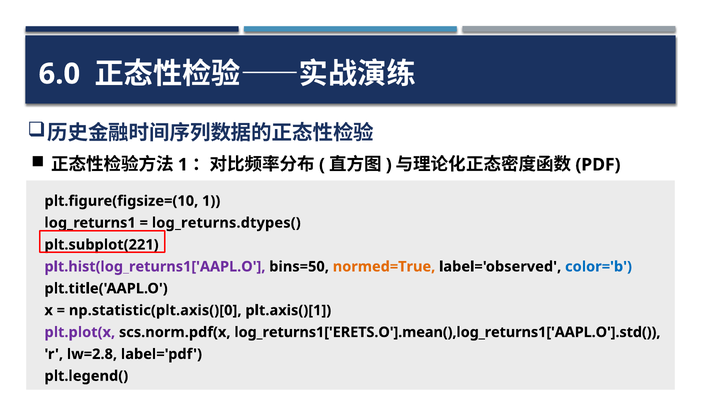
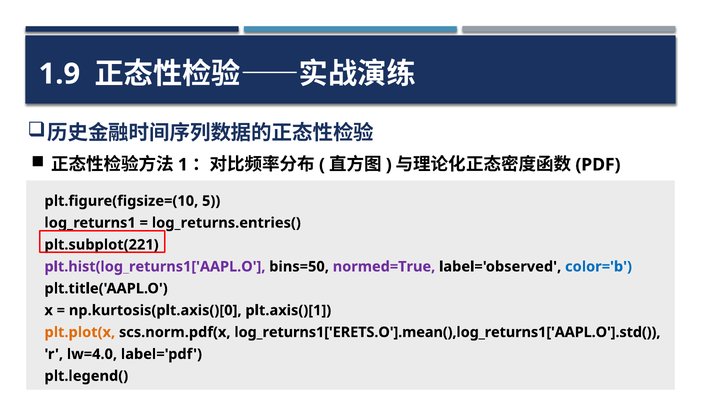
6.0: 6.0 -> 1.9
plt.figure(figsize=(10 1: 1 -> 5
log_returns.dtypes(: log_returns.dtypes( -> log_returns.entries(
normed=True colour: orange -> purple
np.statistic(plt.axis()[0: np.statistic(plt.axis()[0 -> np.kurtosis(plt.axis()[0
plt.plot(x colour: purple -> orange
lw=2.8: lw=2.8 -> lw=4.0
